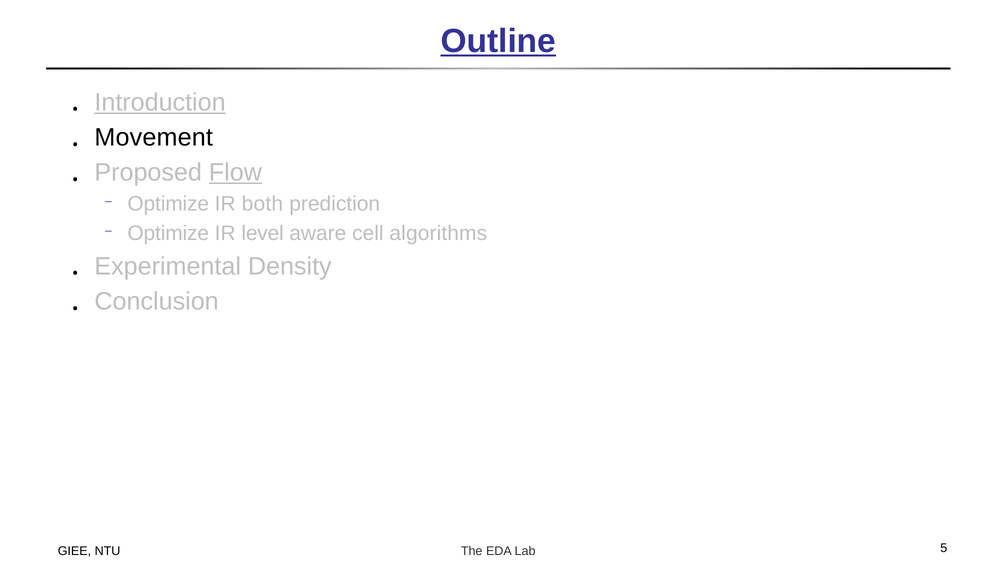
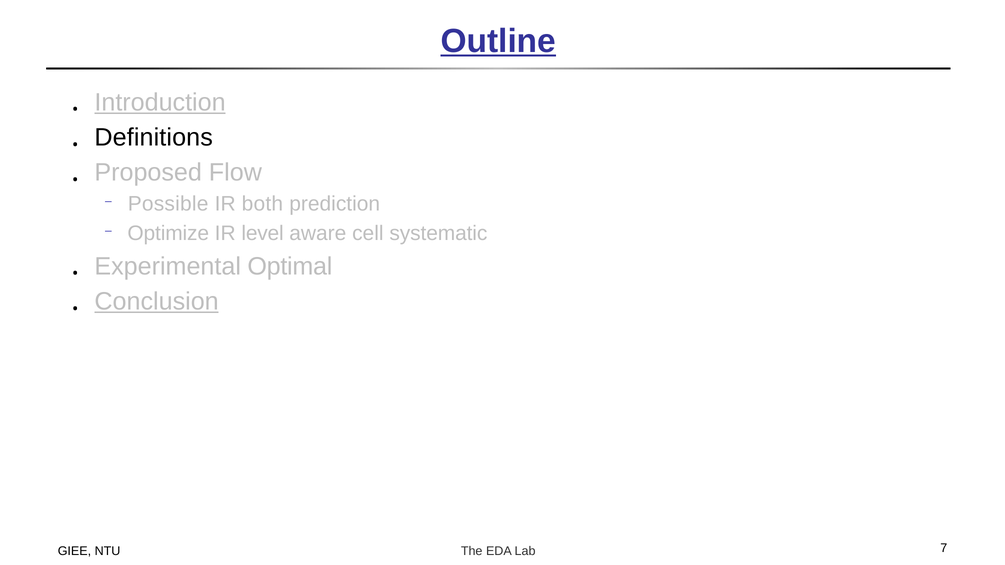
Movement: Movement -> Definitions
Flow underline: present -> none
Optimize at (168, 204): Optimize -> Possible
algorithms: algorithms -> systematic
Density: Density -> Optimal
Conclusion underline: none -> present
5: 5 -> 7
